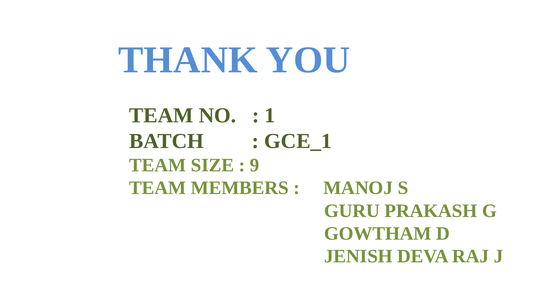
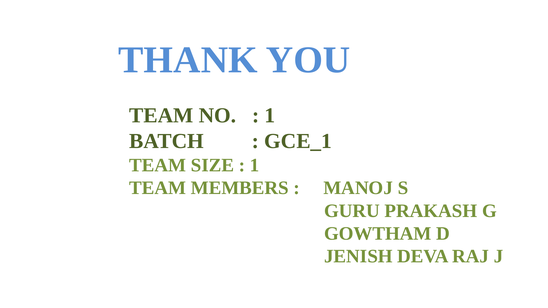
9 at (255, 165): 9 -> 1
